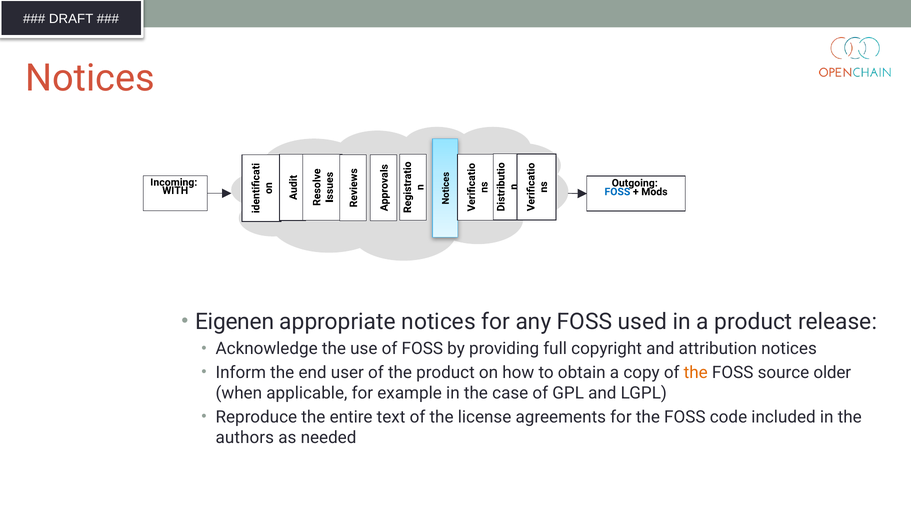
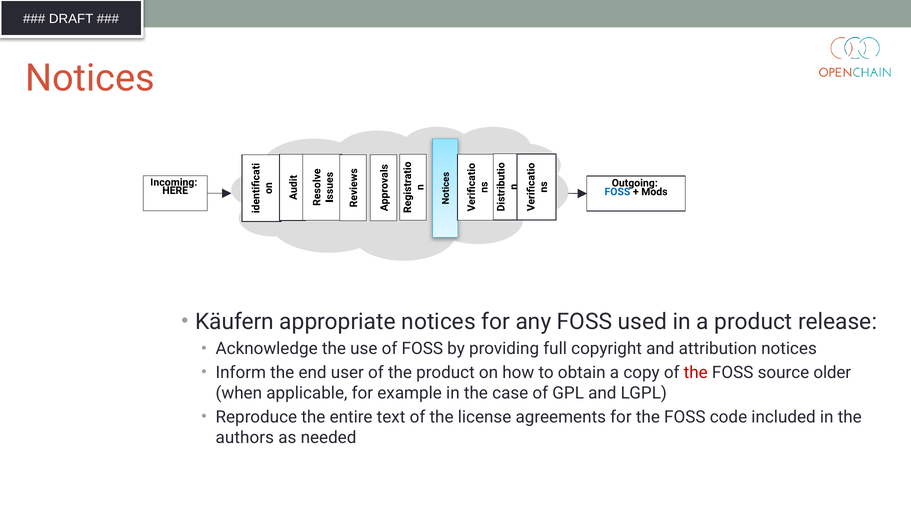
WITH: WITH -> HERE
Eigenen: Eigenen -> Käufern
the at (696, 373) colour: orange -> red
